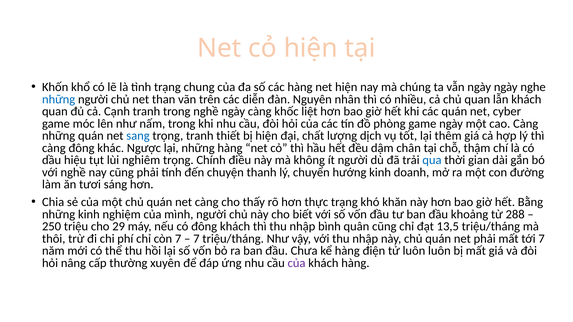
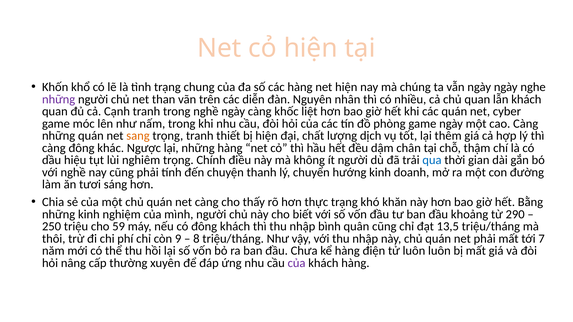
những at (59, 99) colour: blue -> purple
sang colour: blue -> orange
288: 288 -> 290
29: 29 -> 59
còn 7: 7 -> 9
7 at (196, 239): 7 -> 8
